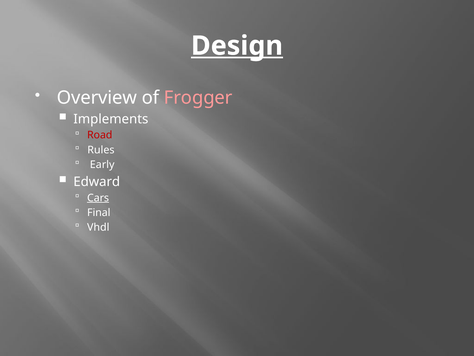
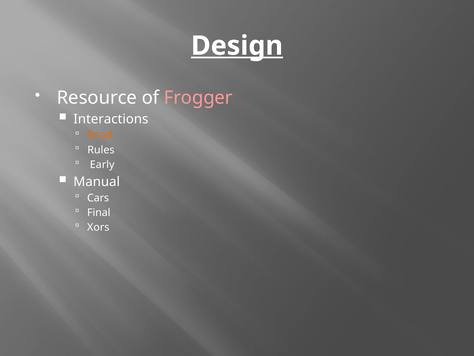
Overview: Overview -> Resource
Implements: Implements -> Interactions
Road colour: red -> orange
Edward: Edward -> Manual
Cars underline: present -> none
Vhdl: Vhdl -> Xors
